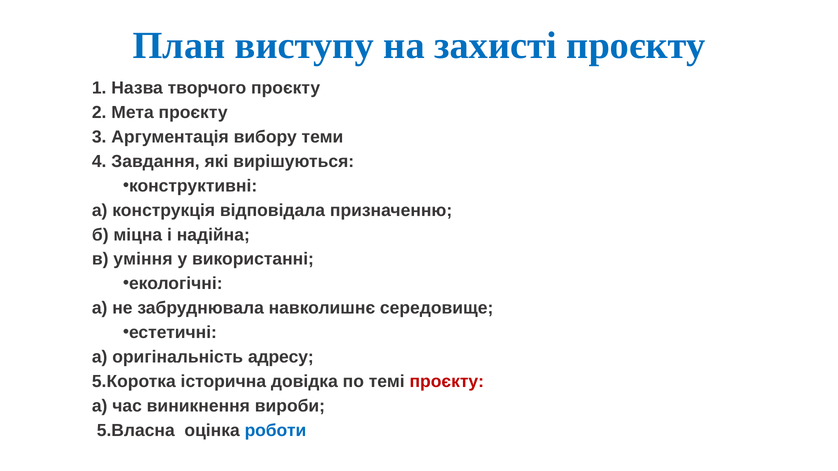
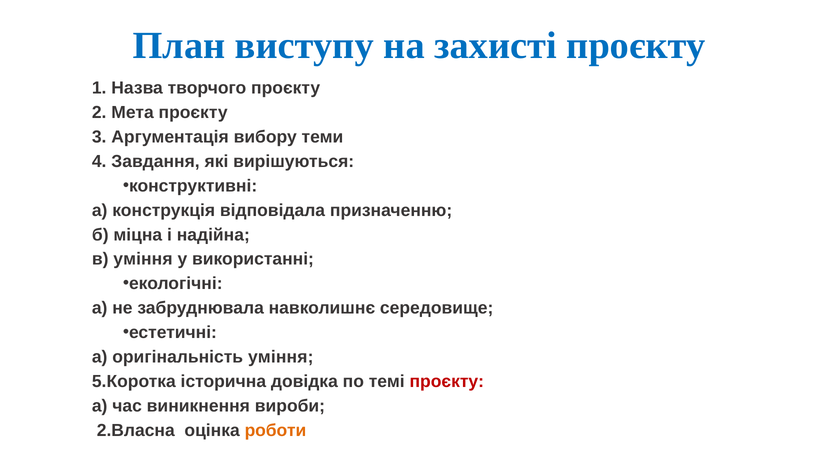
оригінальність адресу: адресу -> уміння
5.Власна: 5.Власна -> 2.Власна
роботи colour: blue -> orange
